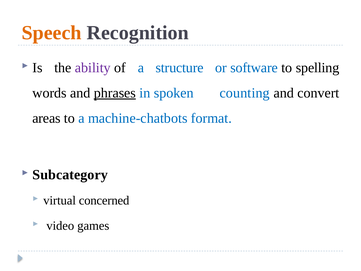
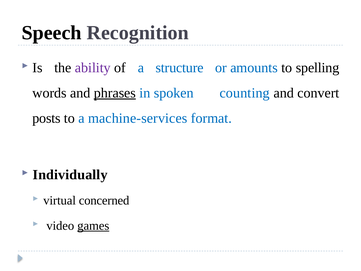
Speech colour: orange -> black
software: software -> amounts
areas: areas -> posts
machine-chatbots: machine-chatbots -> machine-services
Subcategory: Subcategory -> Individually
games underline: none -> present
